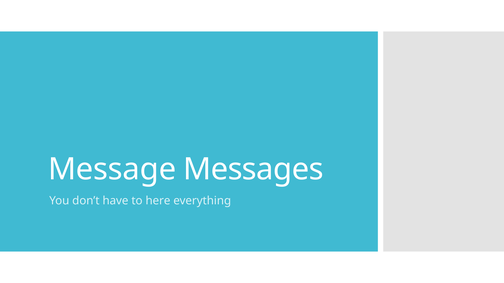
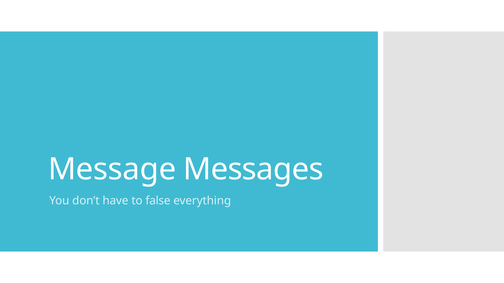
here: here -> false
